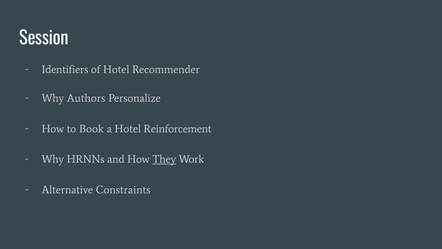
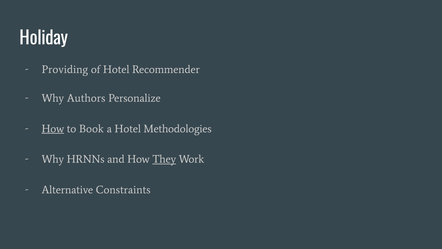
Session: Session -> Holiday
Identifiers: Identifiers -> Providing
How at (53, 129) underline: none -> present
Reinforcement: Reinforcement -> Methodologies
